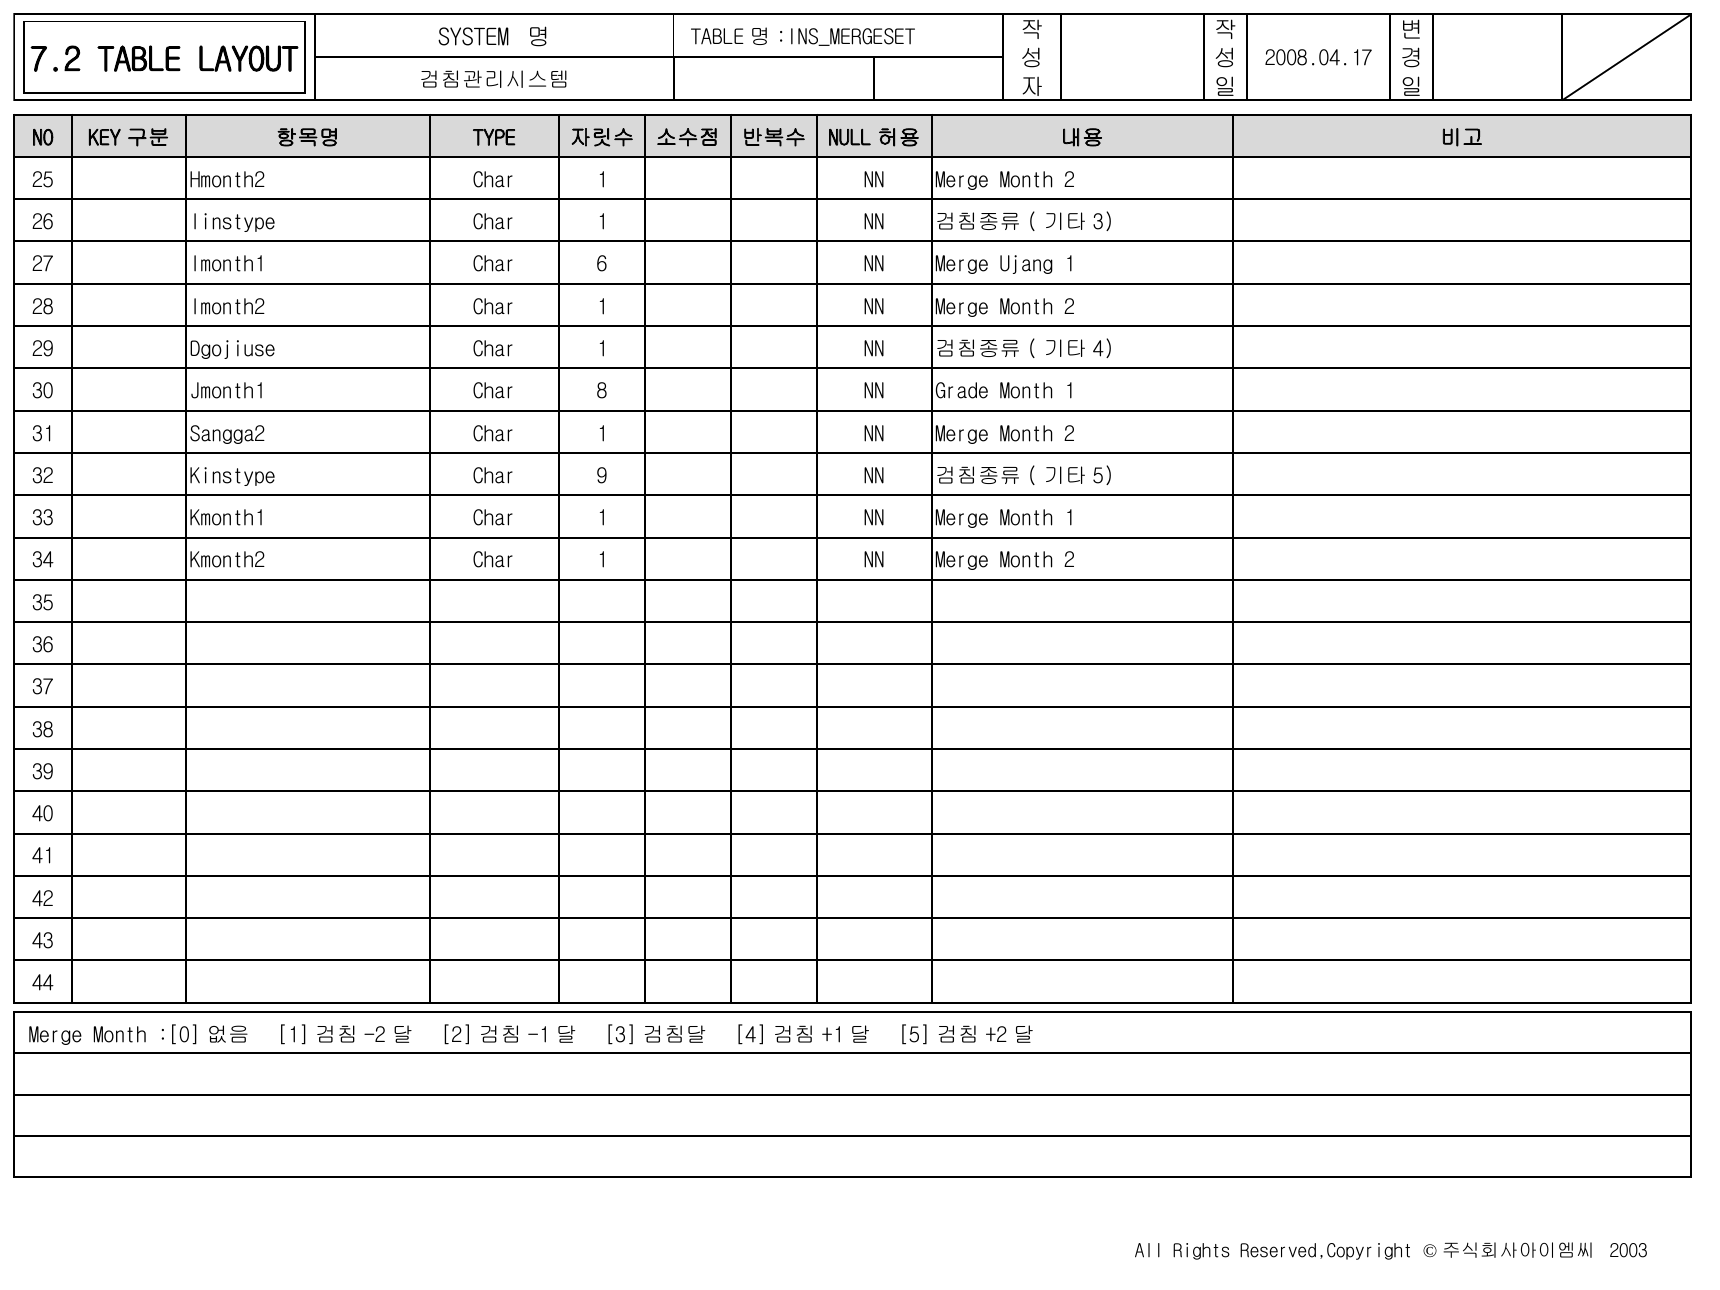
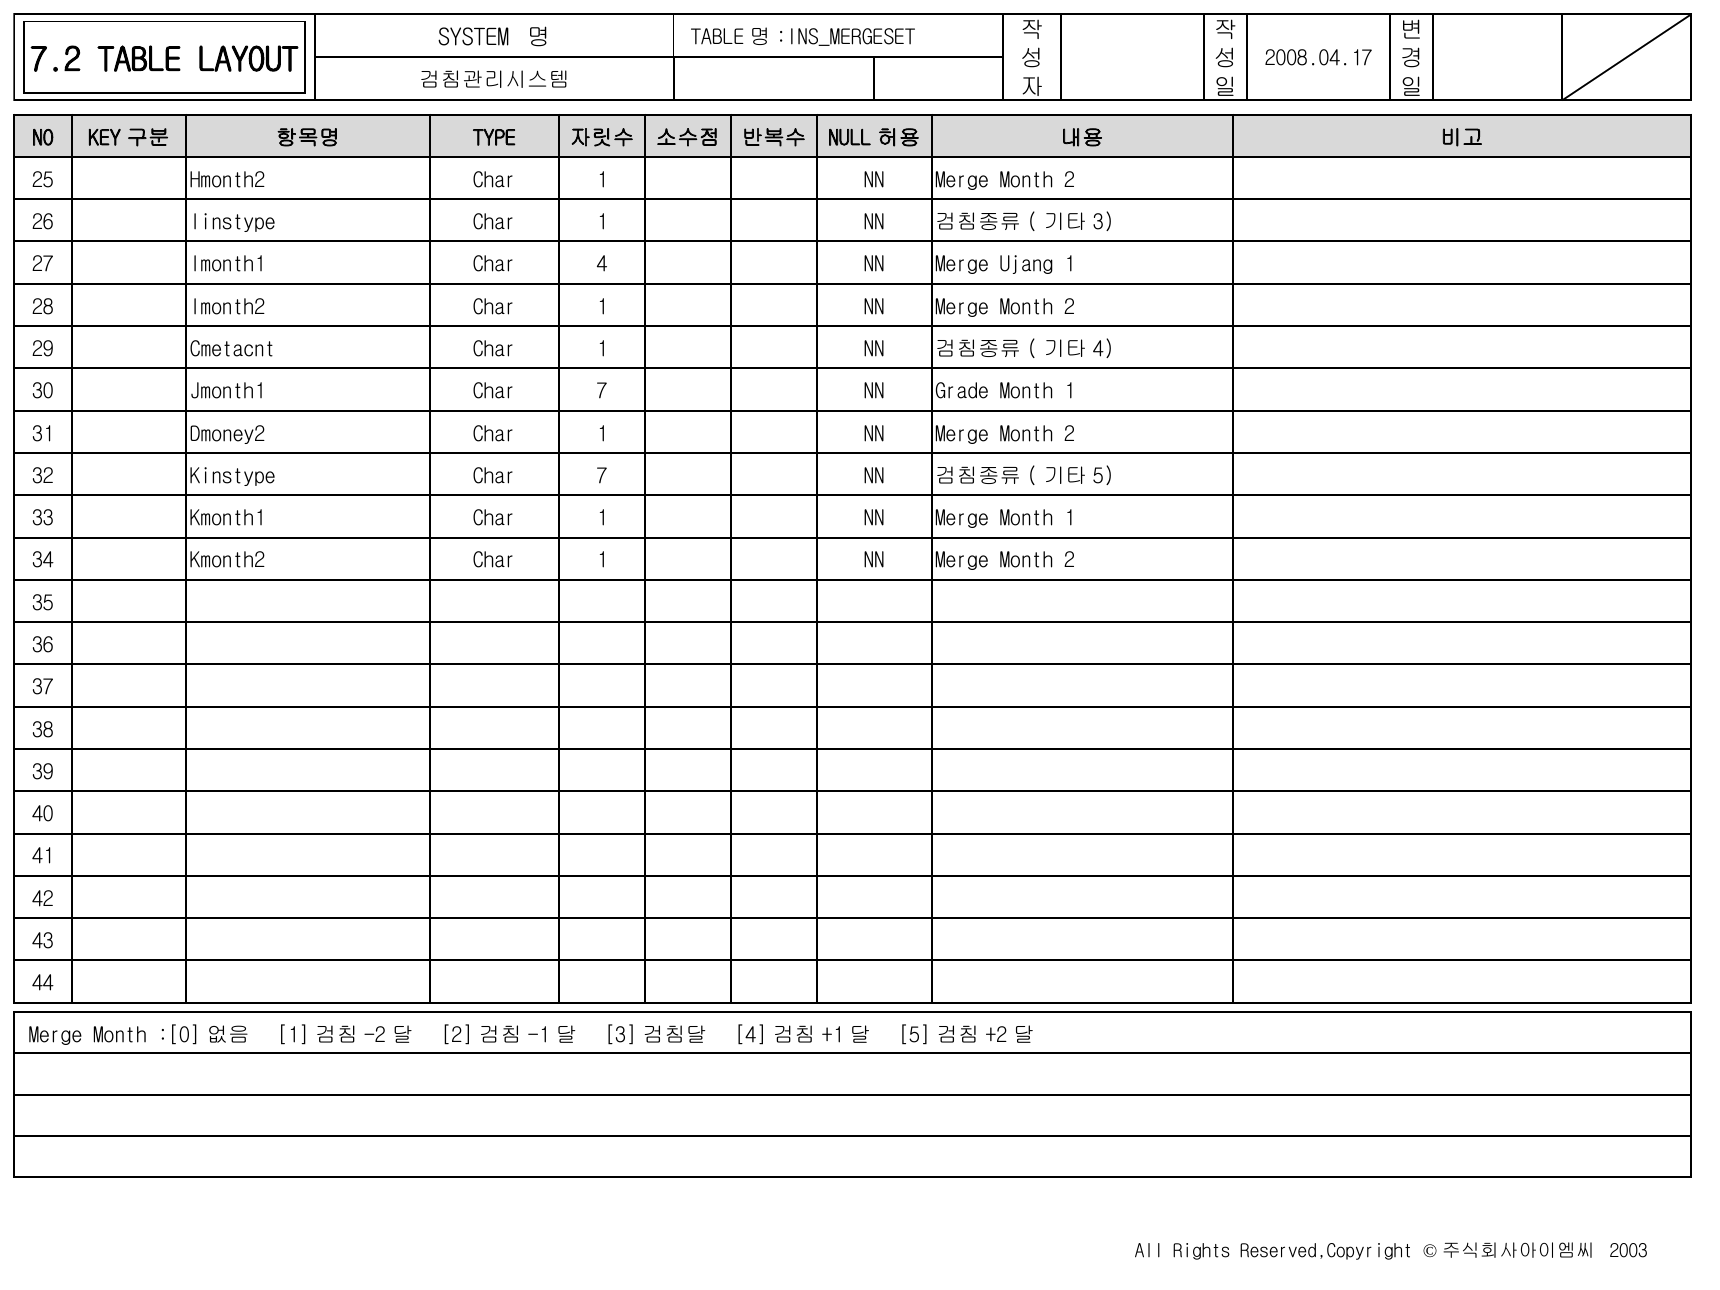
Char 6: 6 -> 4
Dgojiuse: Dgojiuse -> Cmetacnt
Jmonth1 Char 8: 8 -> 7
Sangga2: Sangga2 -> Dmoney2
Kinstype Char 9: 9 -> 7
